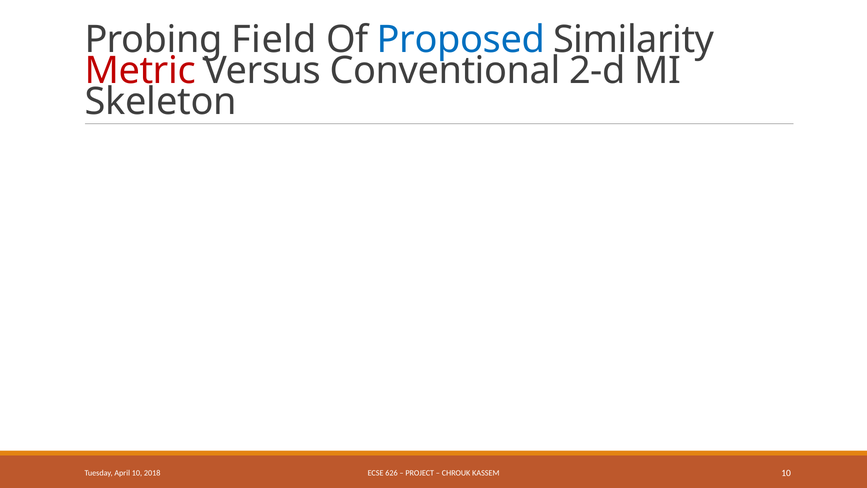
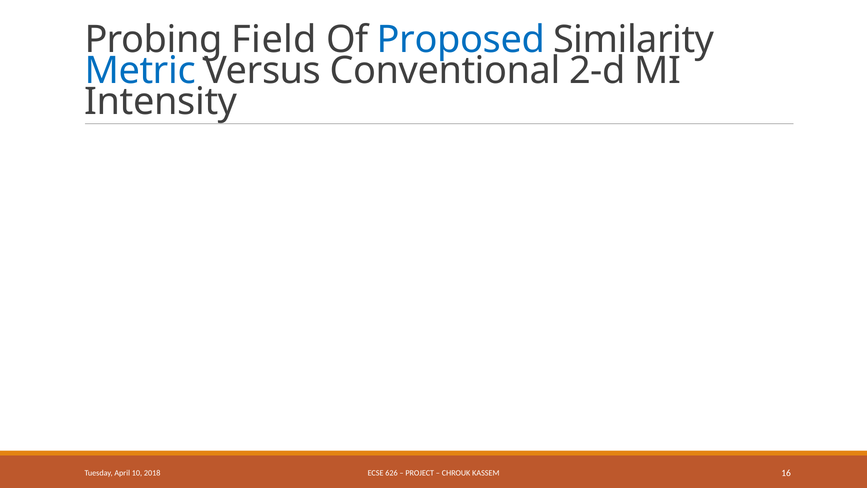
Metric colour: red -> blue
Skeleton: Skeleton -> Intensity
KASSEM 10: 10 -> 16
